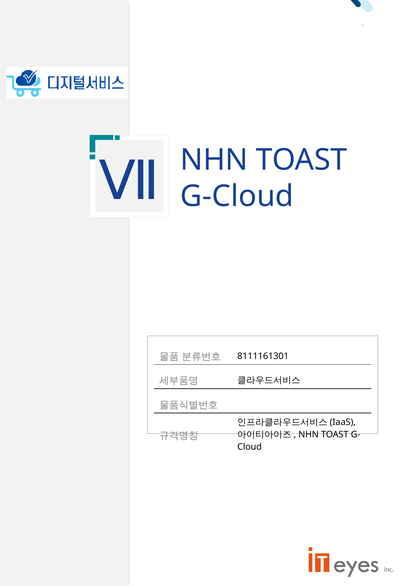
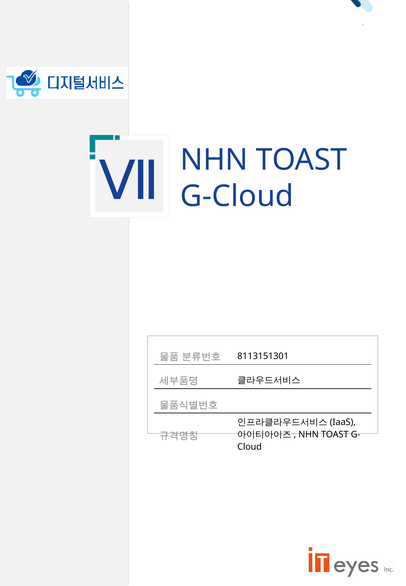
8111161301: 8111161301 -> 8113151301
